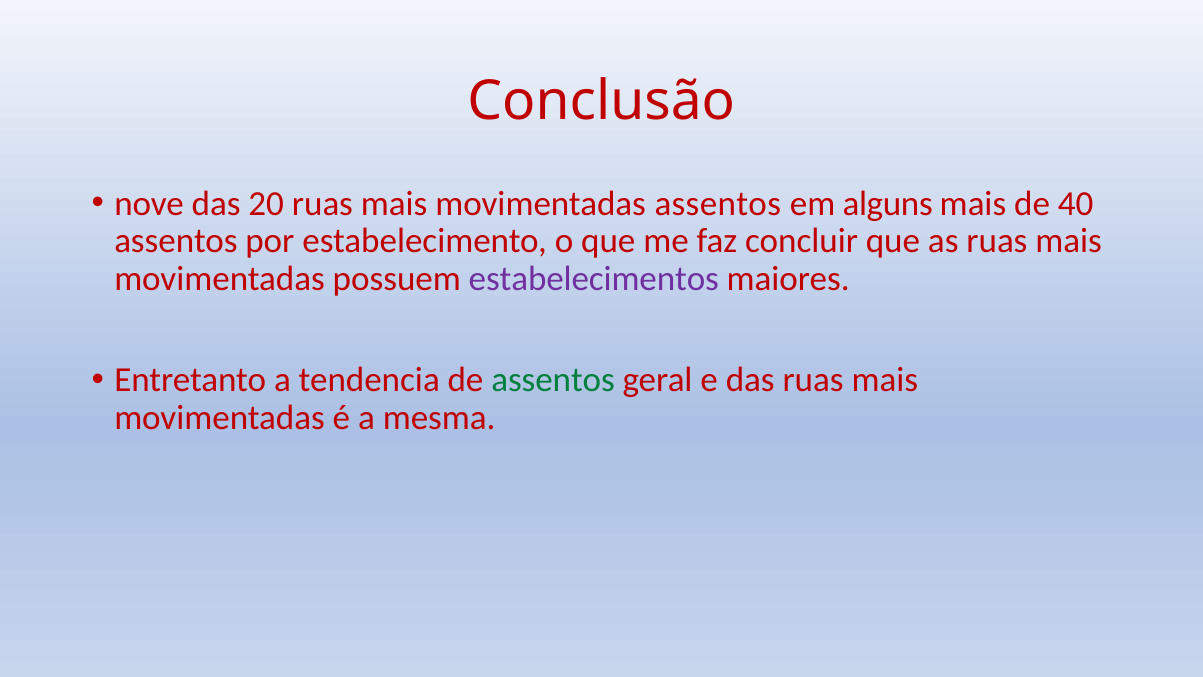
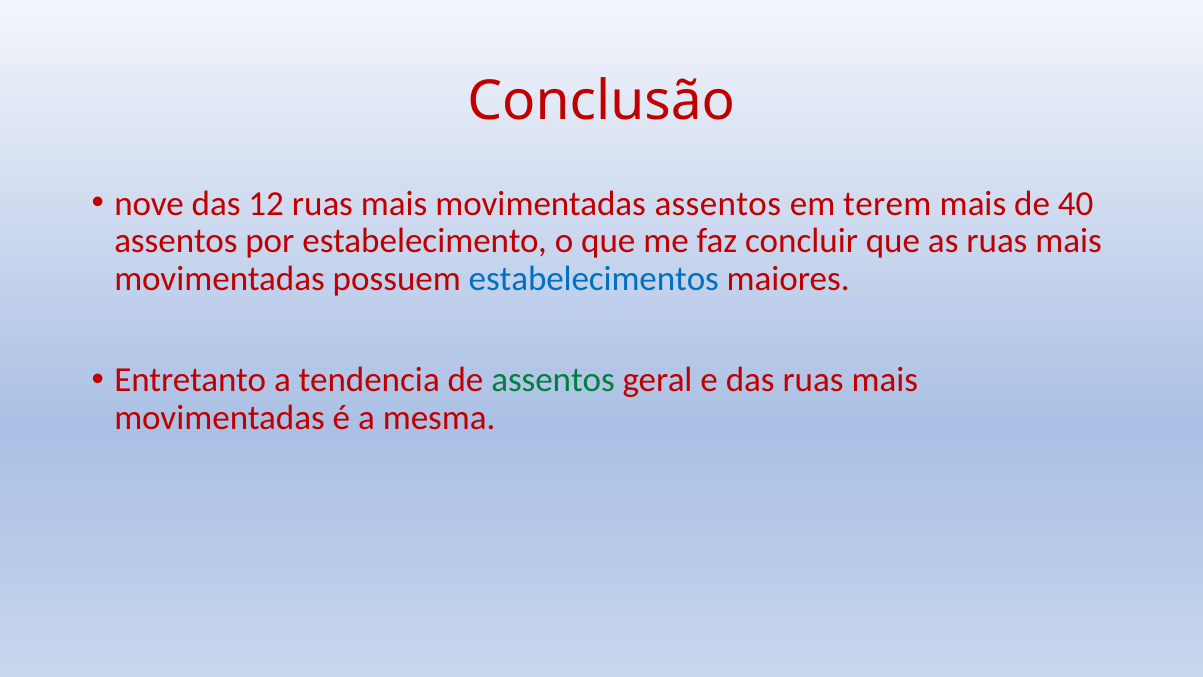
20: 20 -> 12
alguns: alguns -> terem
estabelecimentos colour: purple -> blue
